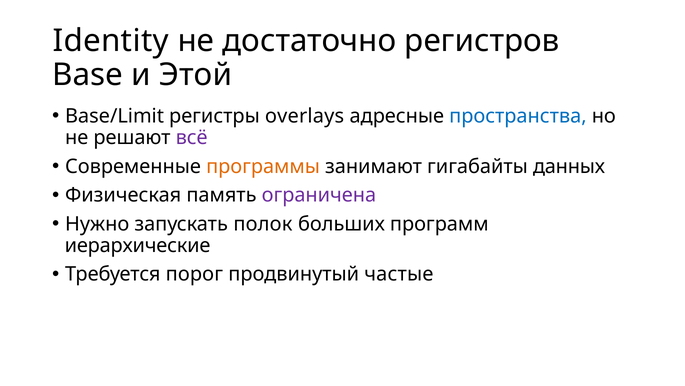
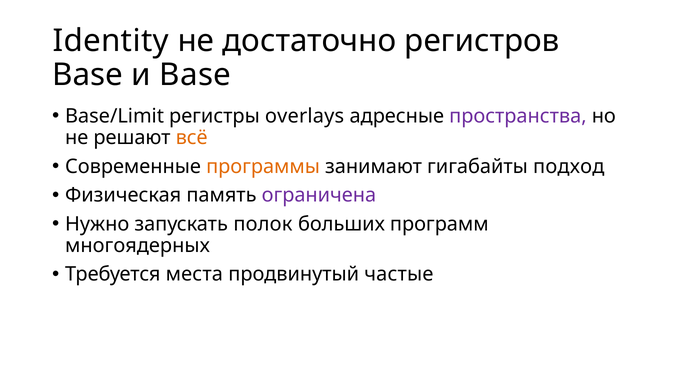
и Этой: Этой -> Base
пространства colour: blue -> purple
всё colour: purple -> orange
данных: данных -> подход
иерархические: иерархические -> многоядерных
порог: порог -> места
